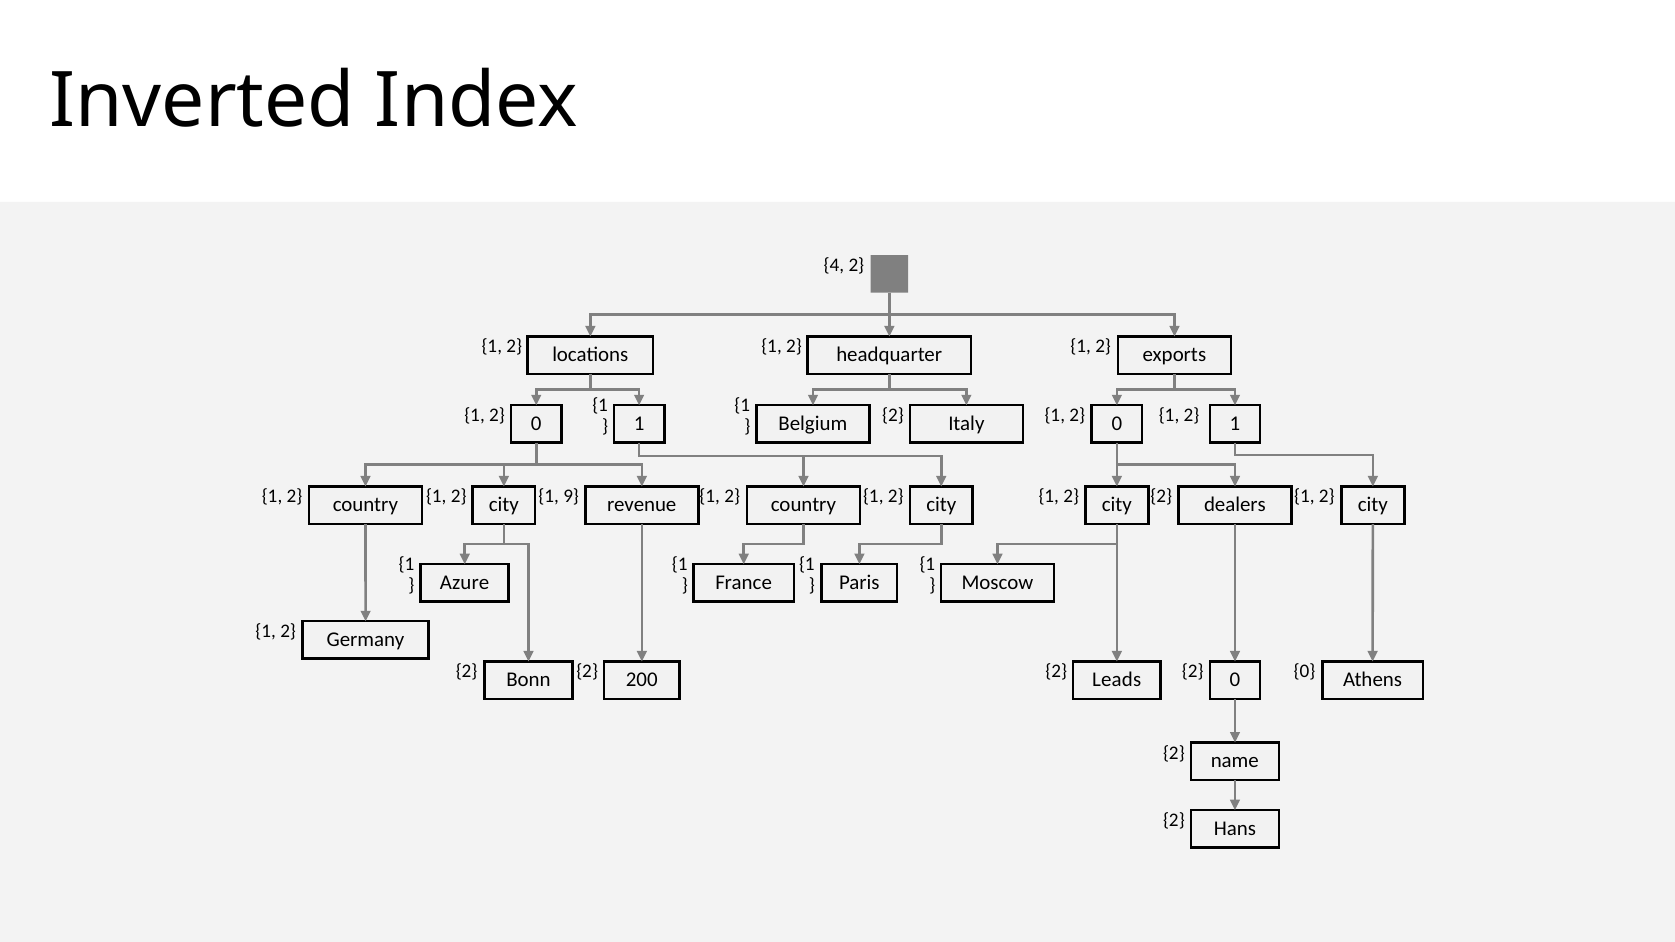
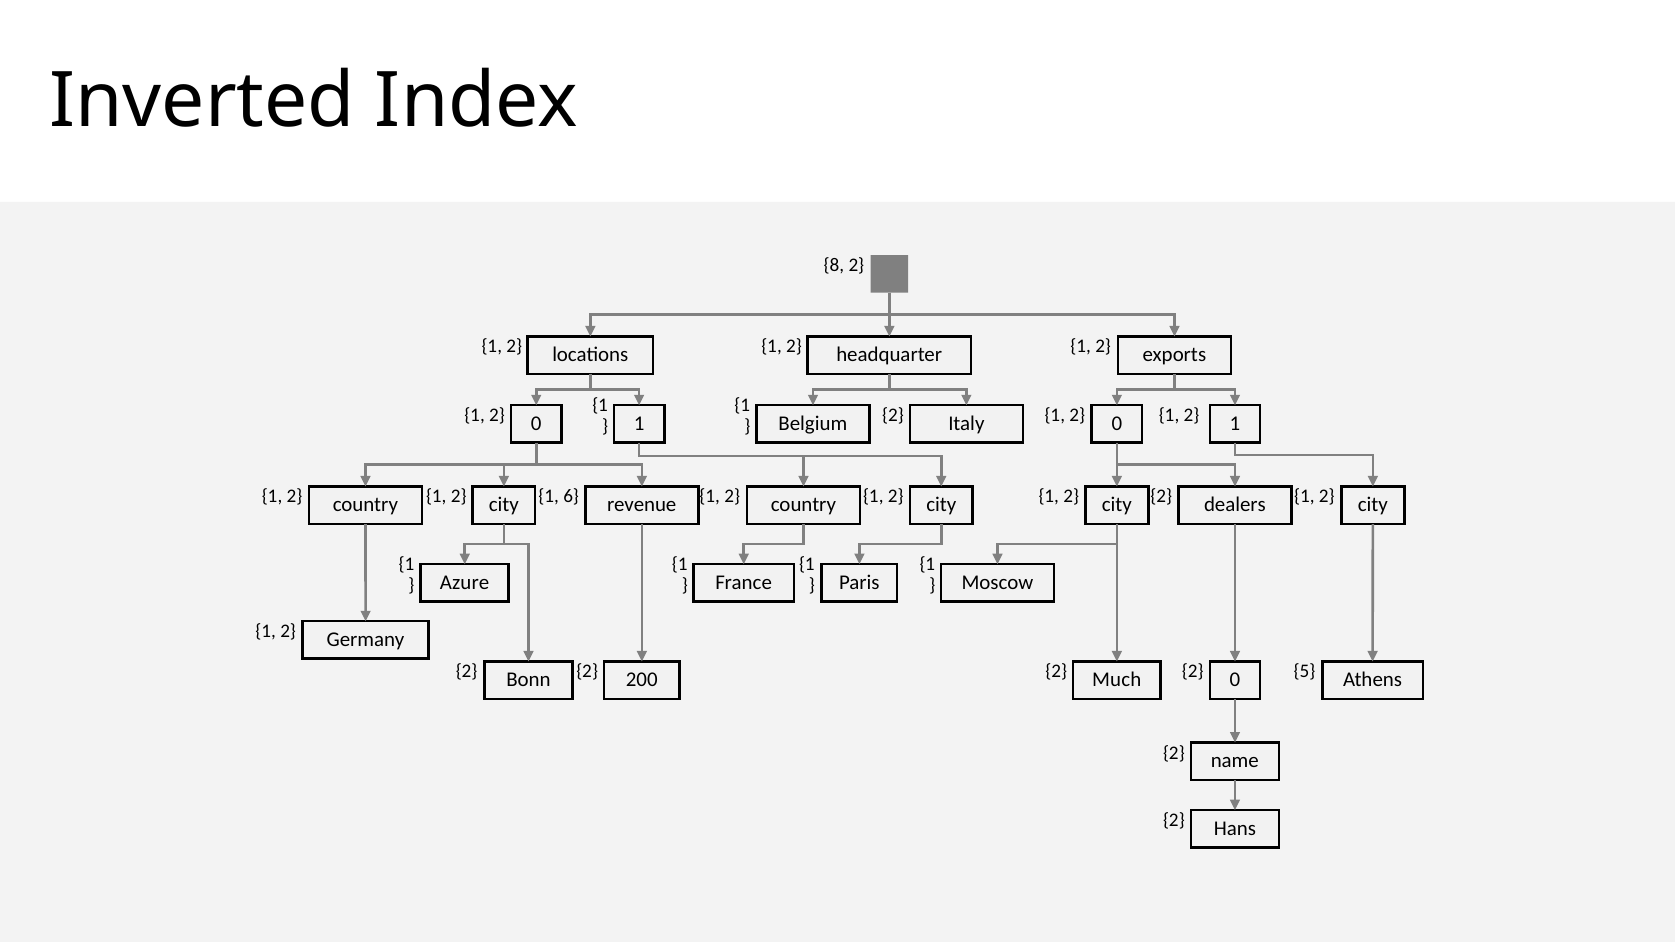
4: 4 -> 8
9: 9 -> 6
2 0: 0 -> 5
Leads: Leads -> Much
